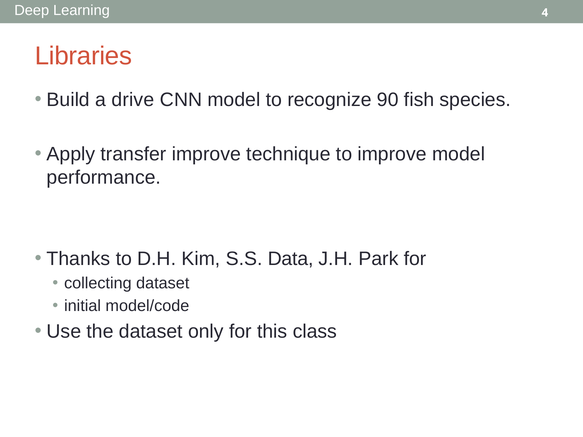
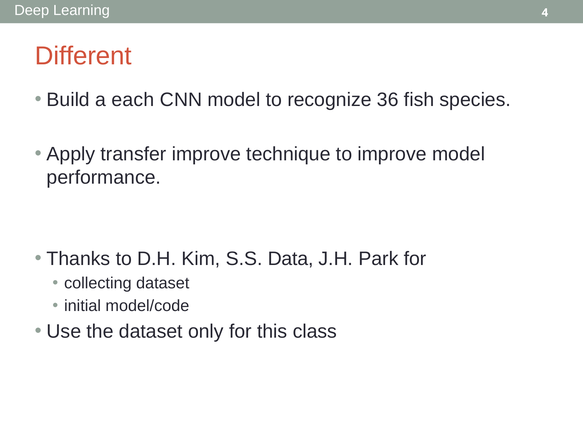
Libraries: Libraries -> Different
drive: drive -> each
90: 90 -> 36
